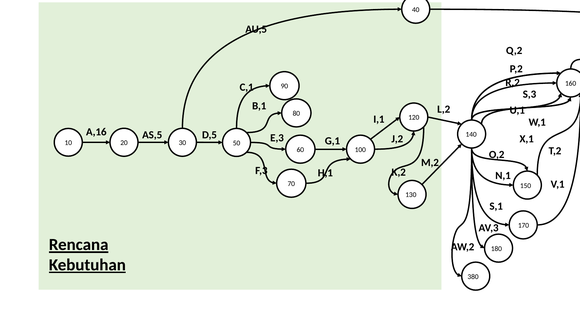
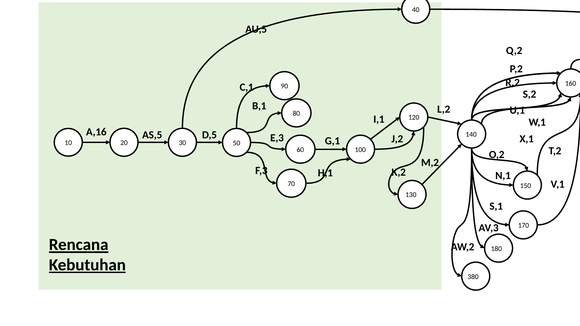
S,3: S,3 -> S,2
